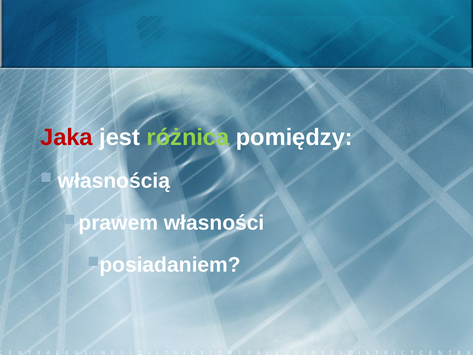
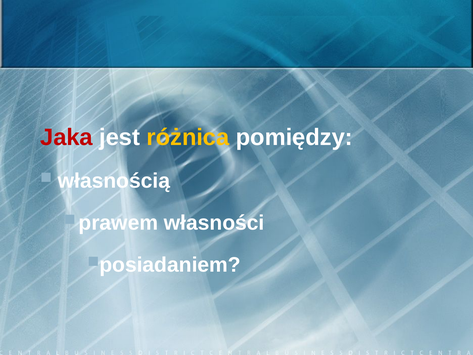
różnica colour: light green -> yellow
